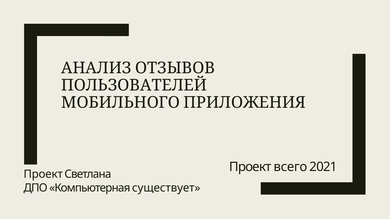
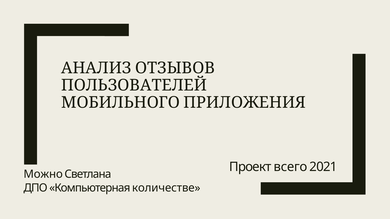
Проект at (43, 174): Проект -> Можно
существует: существует -> количестве
